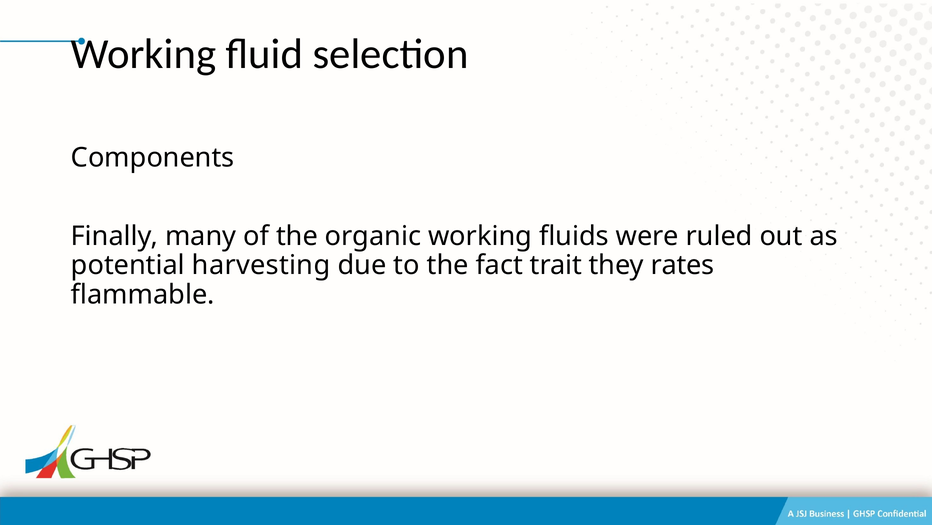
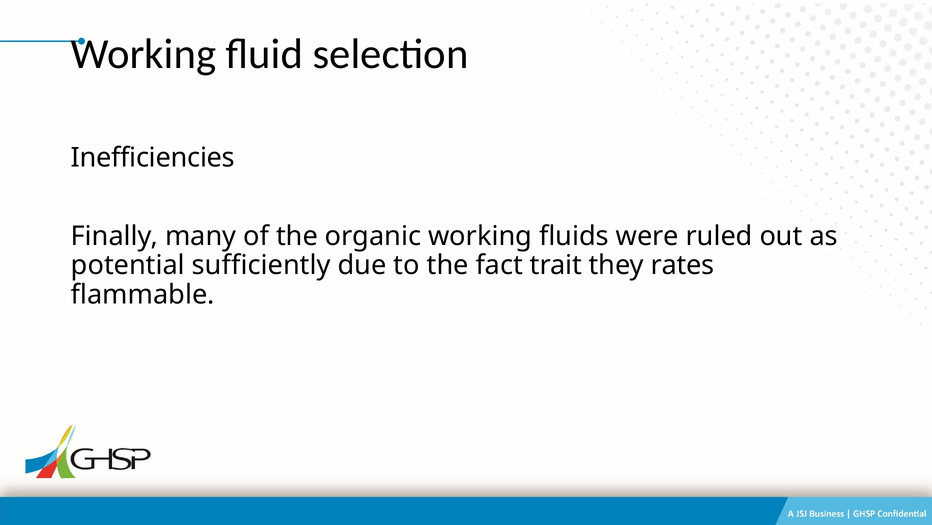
Components: Components -> Inefficiencies
harvesting: harvesting -> sufficiently
